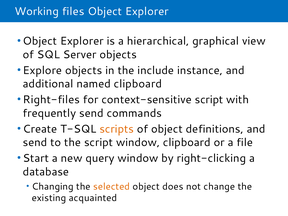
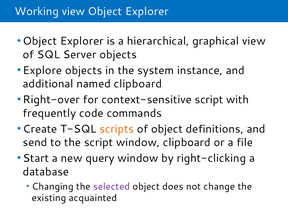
Working files: files -> view
include: include -> system
Right-files: Right-files -> Right-over
frequently send: send -> code
selected colour: orange -> purple
